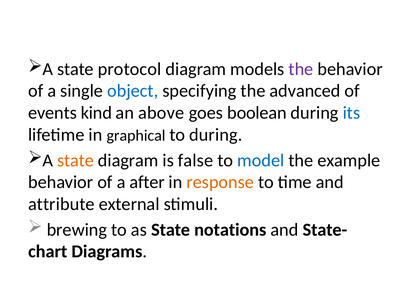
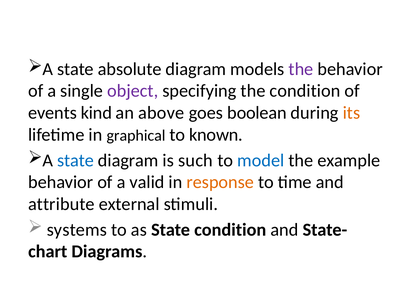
protocol: protocol -> absolute
object colour: blue -> purple
the advanced: advanced -> condition
its colour: blue -> orange
to during: during -> known
state at (76, 160) colour: orange -> blue
false: false -> such
after: after -> valid
brewing: brewing -> systems
State notations: notations -> condition
